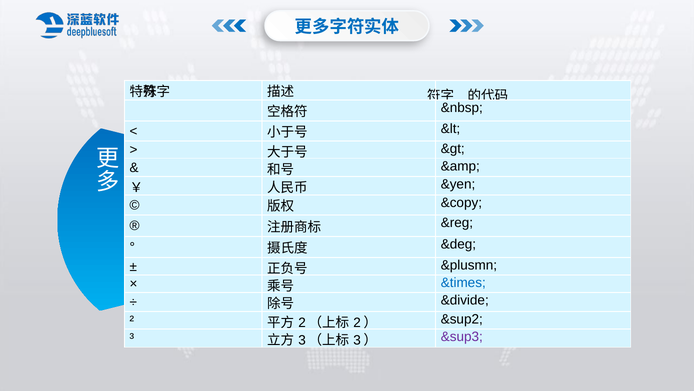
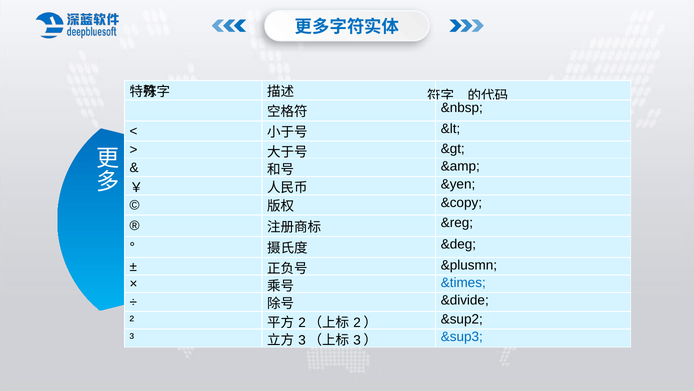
&sup3 colour: purple -> blue
